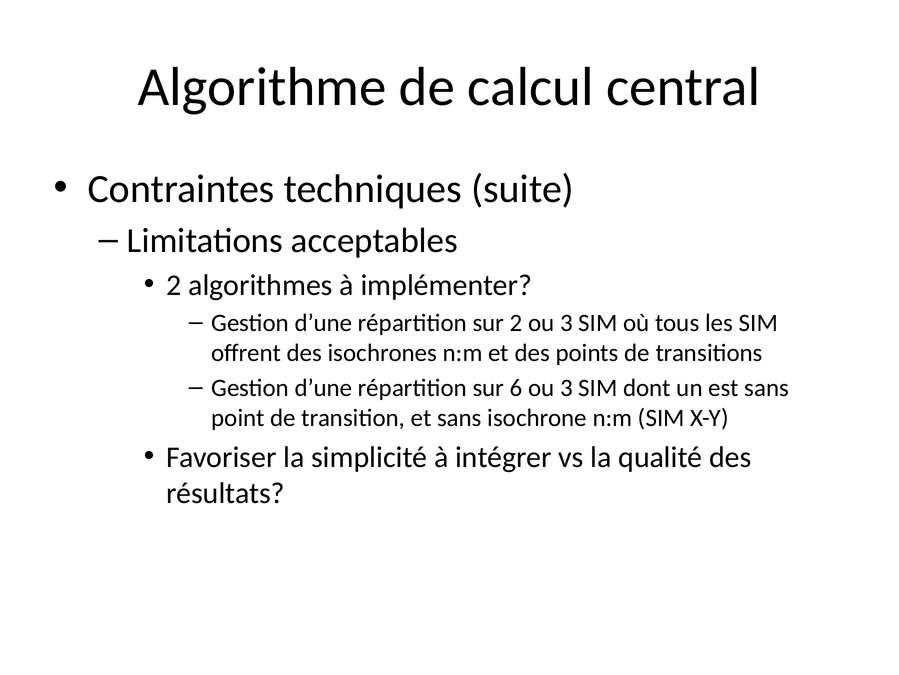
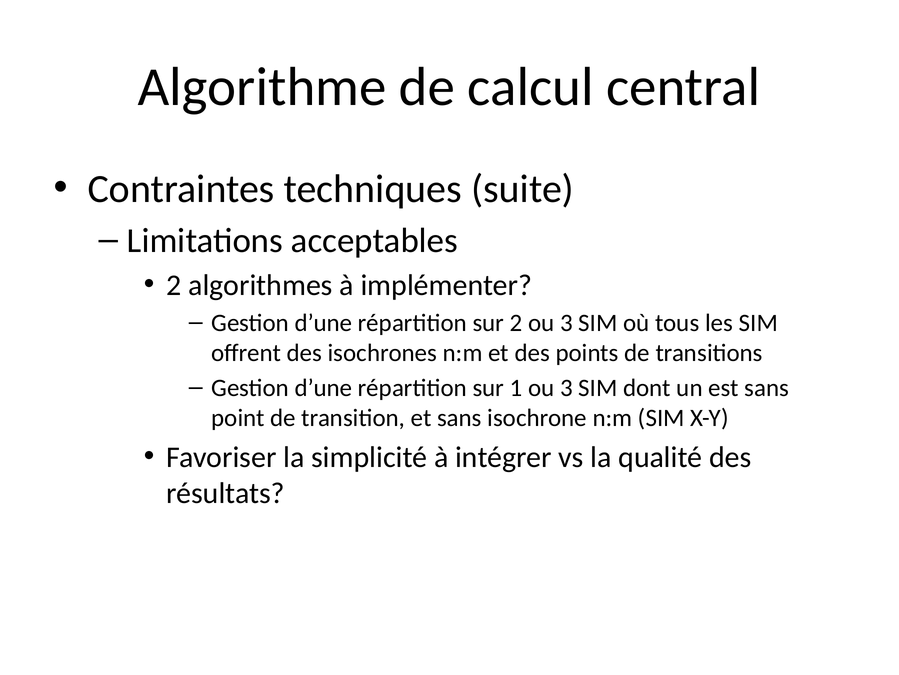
6: 6 -> 1
